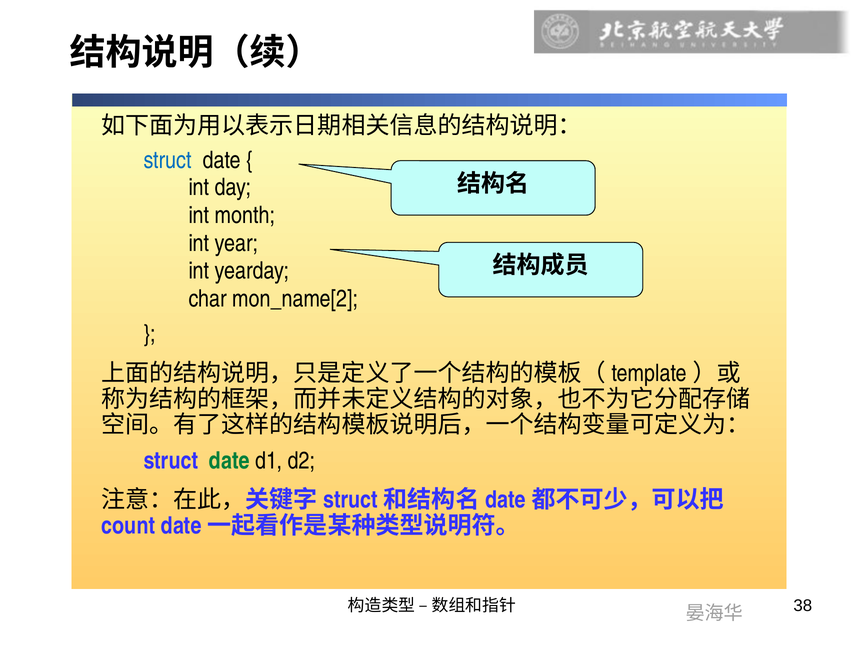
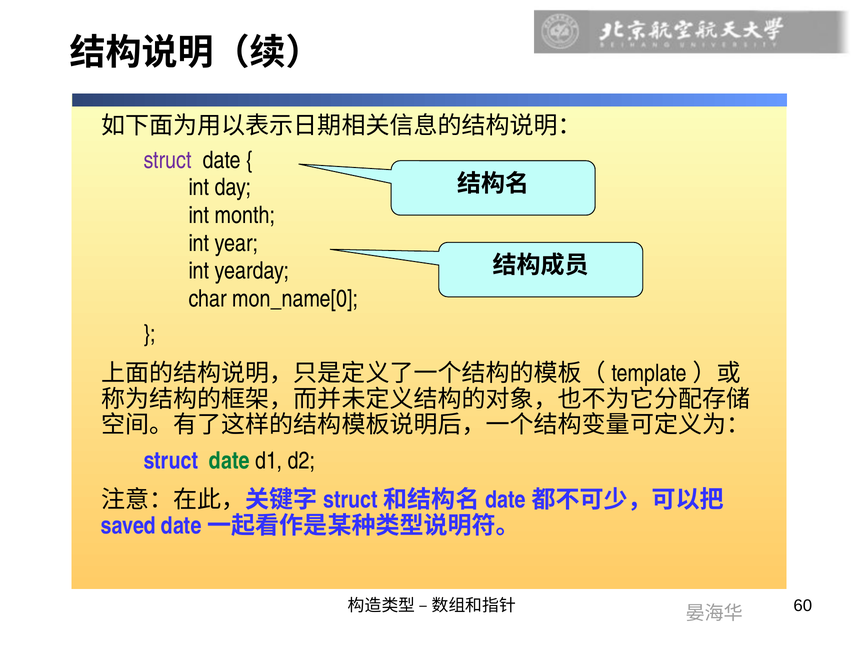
struct at (168, 160) colour: blue -> purple
mon_name[2: mon_name[2 -> mon_name[0
count: count -> saved
38: 38 -> 60
